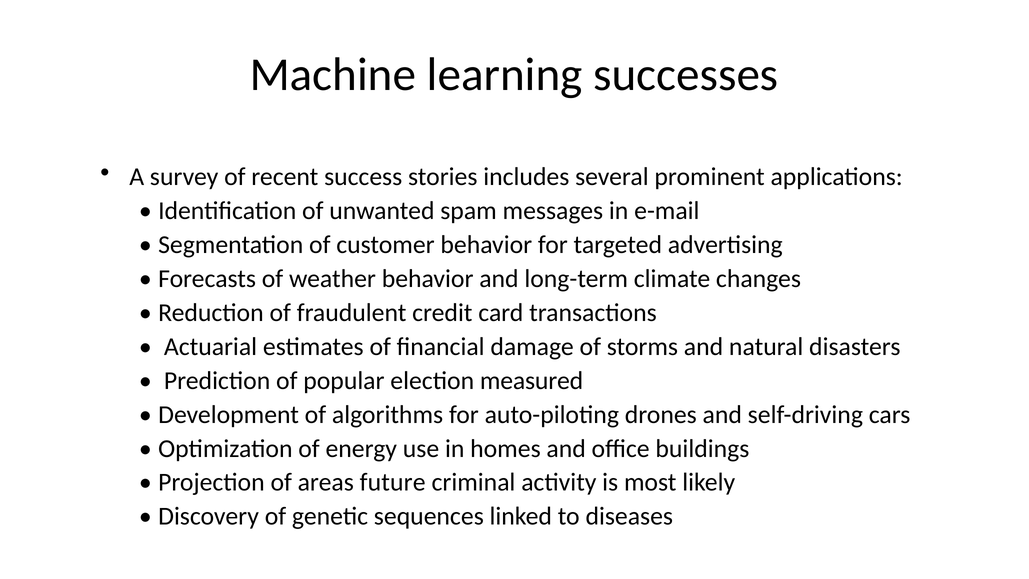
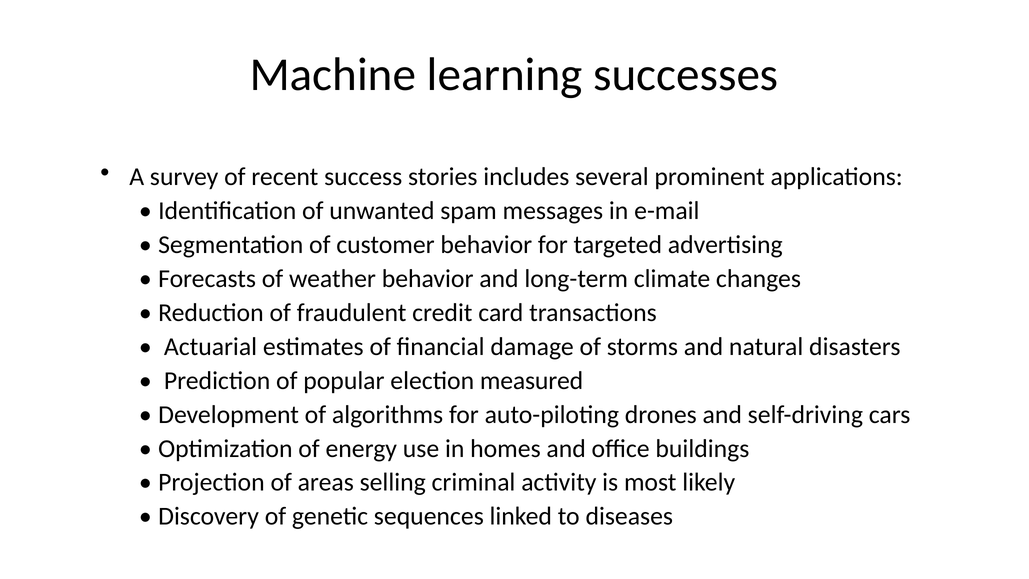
future: future -> selling
